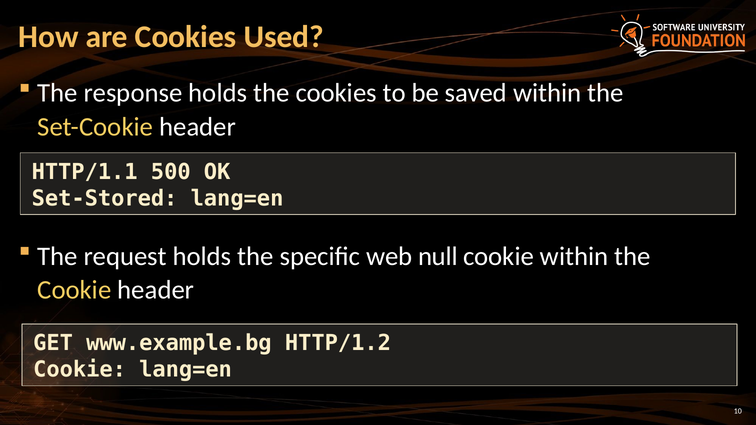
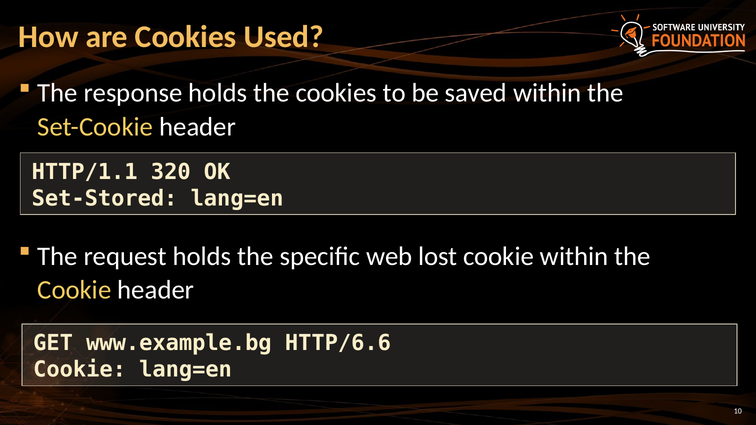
500: 500 -> 320
null: null -> lost
HTTP/1.2: HTTP/1.2 -> HTTP/6.6
